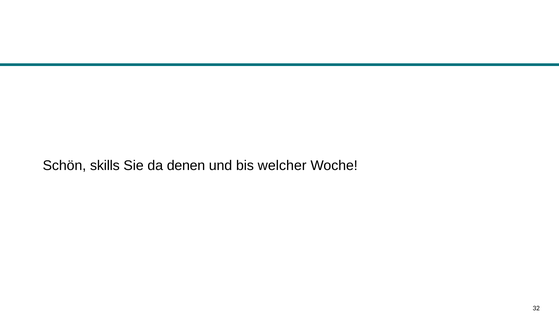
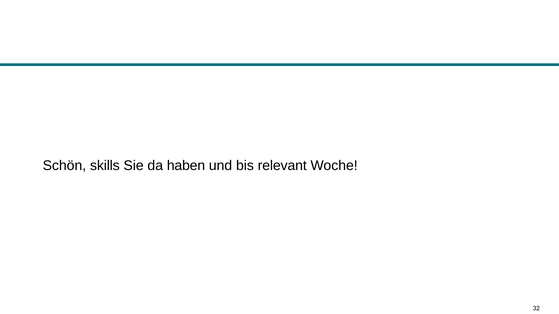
denen: denen -> haben
welcher: welcher -> relevant
